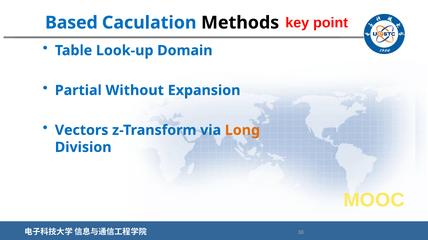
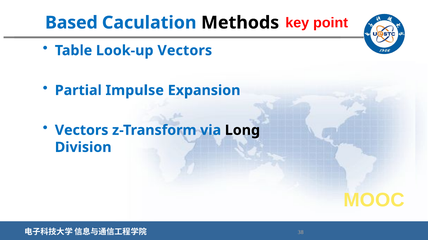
Look-up Domain: Domain -> Vectors
Without: Without -> Impulse
Long colour: orange -> black
